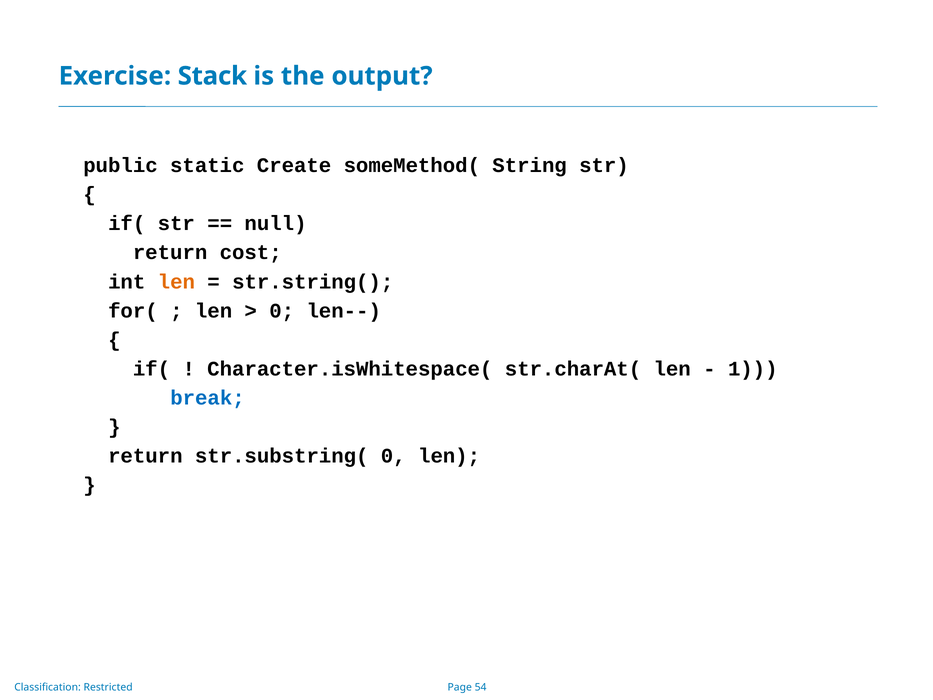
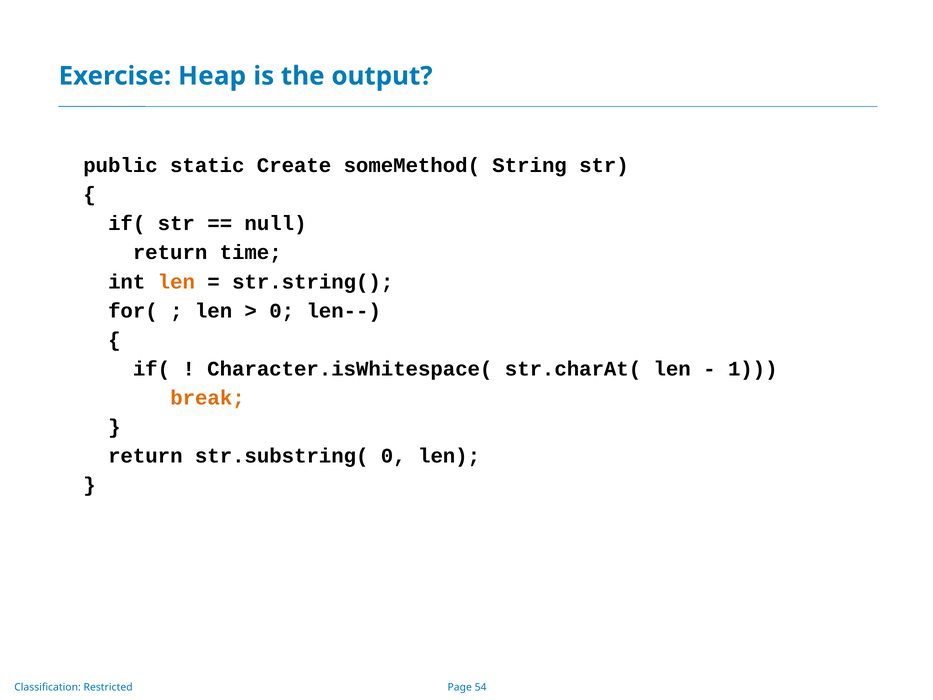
Stack: Stack -> Heap
cost: cost -> time
break colour: blue -> orange
